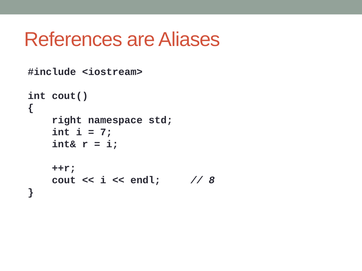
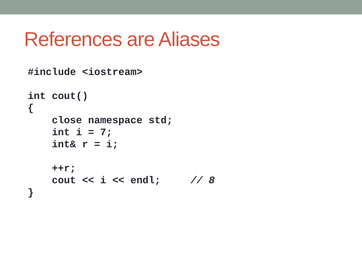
right: right -> close
